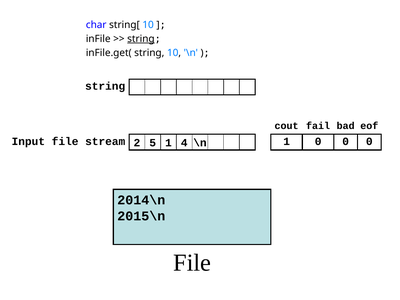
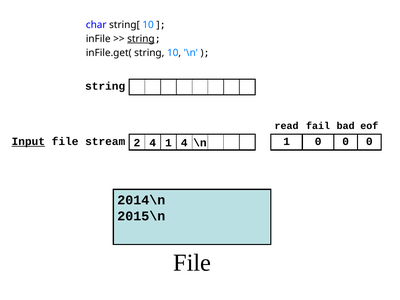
cout: cout -> read
Input underline: none -> present
2 5: 5 -> 4
